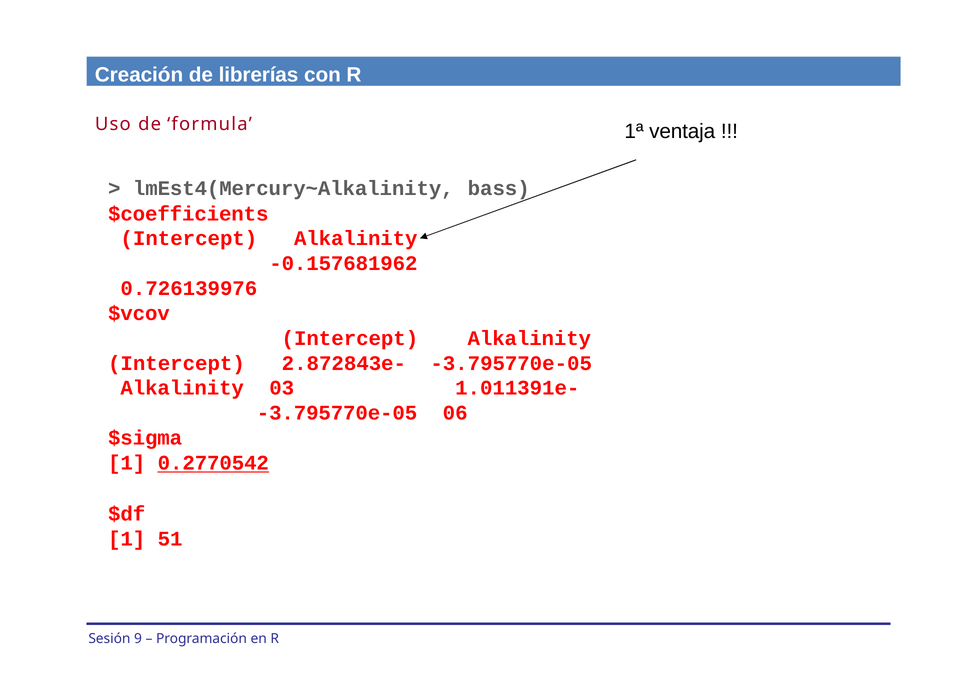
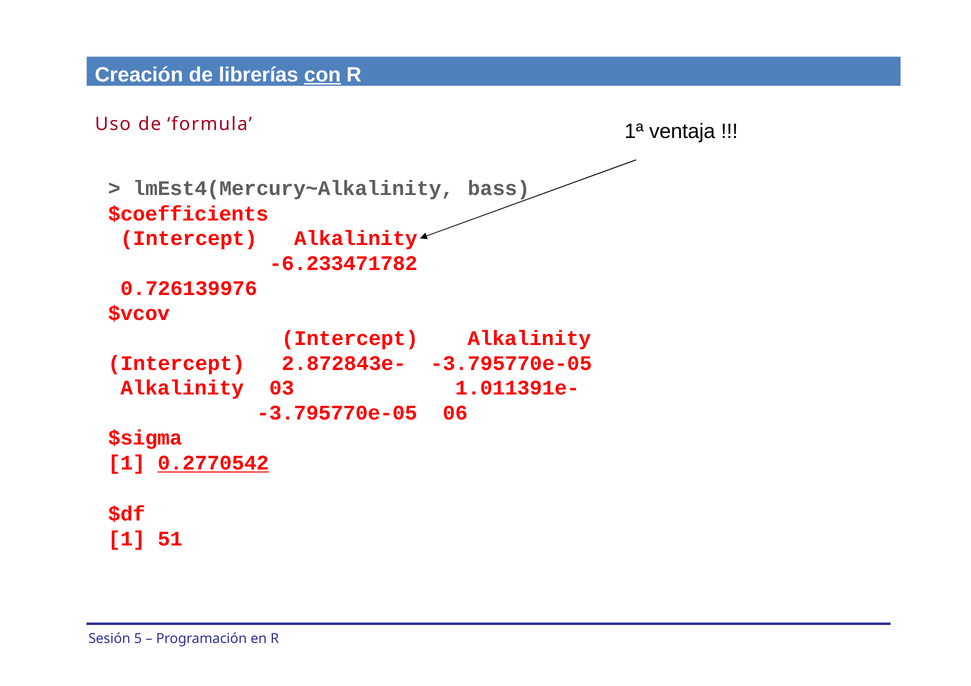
con underline: none -> present
-0.157681962: -0.157681962 -> -6.233471782
9: 9 -> 5
